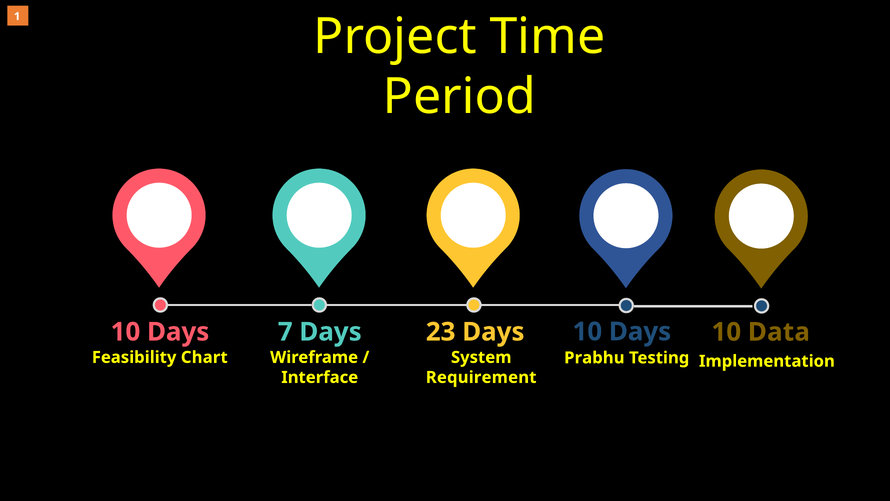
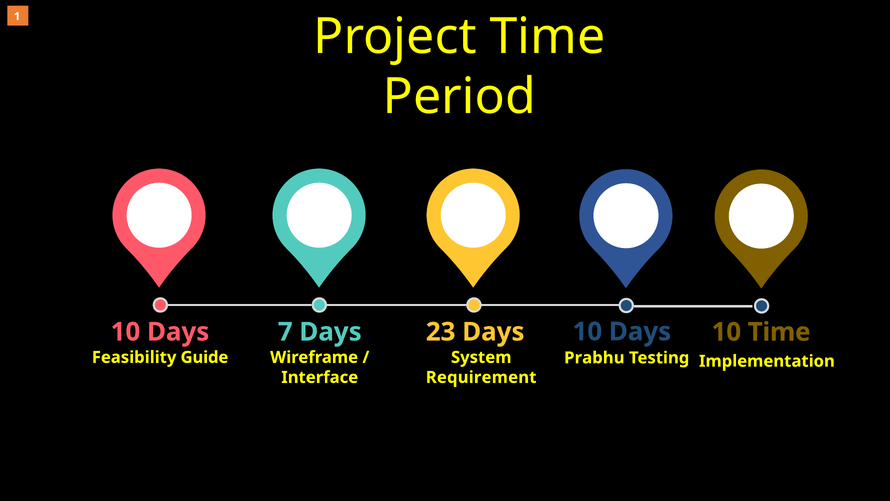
10 Data: Data -> Time
Chart: Chart -> Guide
